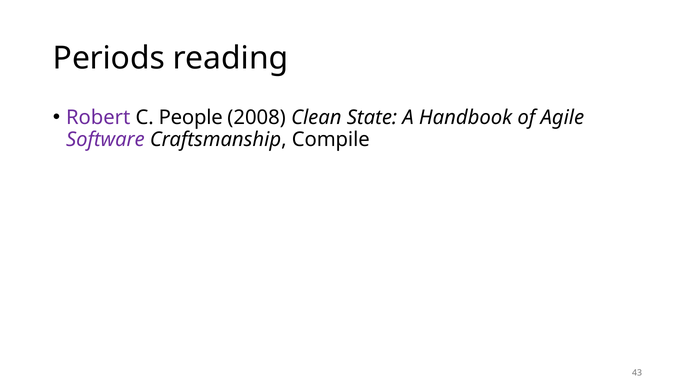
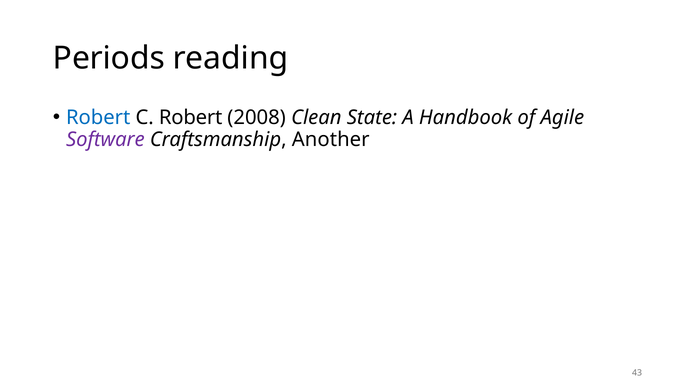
Robert at (98, 118) colour: purple -> blue
C People: People -> Robert
Compile: Compile -> Another
